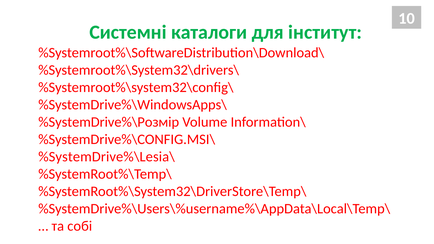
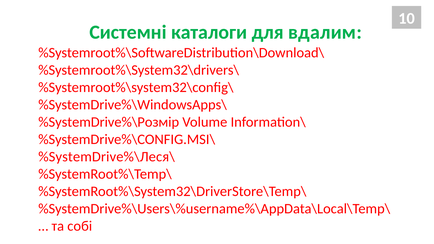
інститут: інститут -> вдалим
%SystemDrive%\Lesia\: %SystemDrive%\Lesia\ -> %SystemDrive%\Леся\
